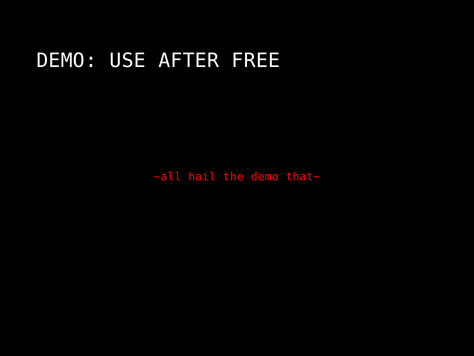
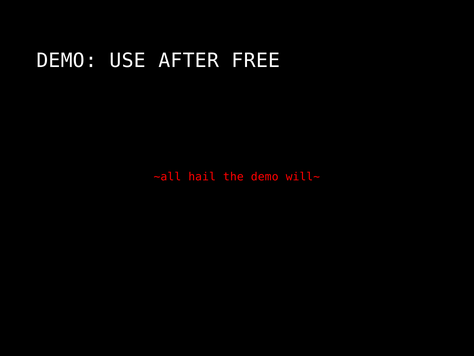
that~: that~ -> will~
